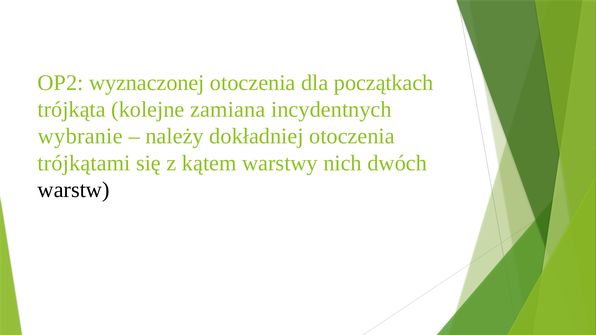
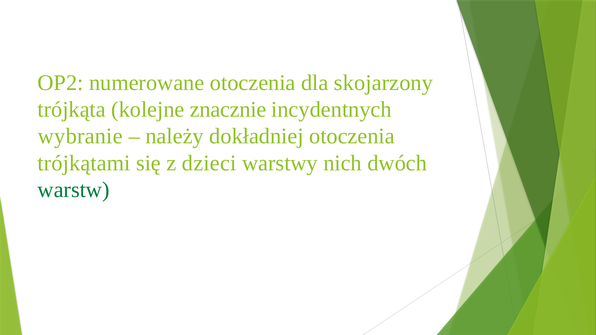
wyznaczonej: wyznaczonej -> numerowane
początkach: początkach -> skojarzony
zamiana: zamiana -> znacznie
kątem: kątem -> dzieci
warstw colour: black -> green
